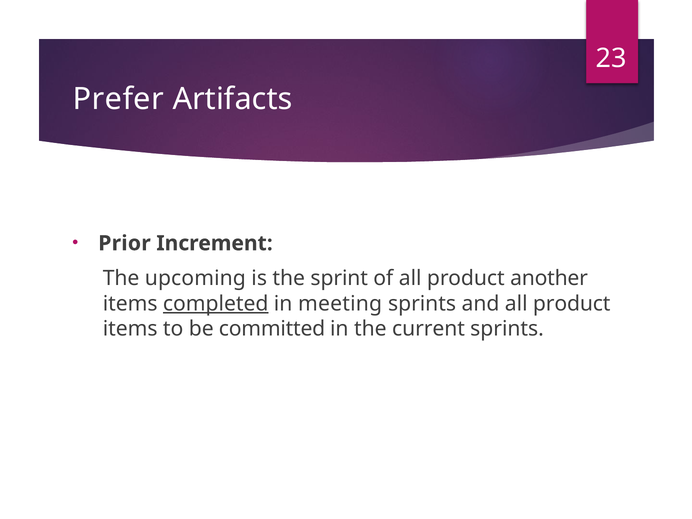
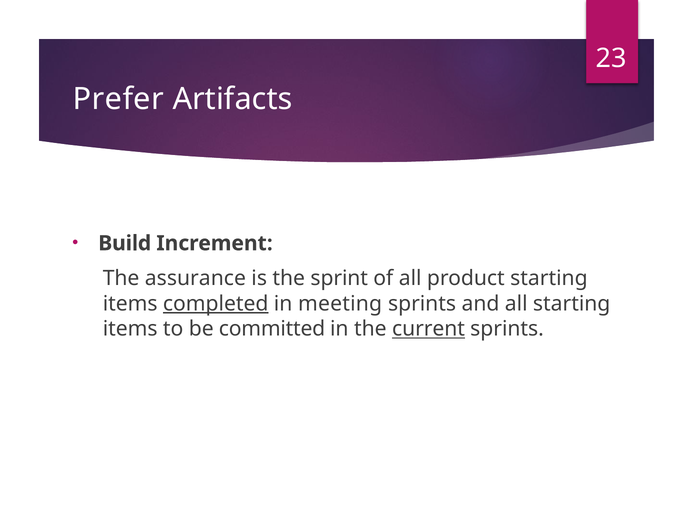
Prior: Prior -> Build
upcoming: upcoming -> assurance
product another: another -> starting
and all product: product -> starting
current underline: none -> present
